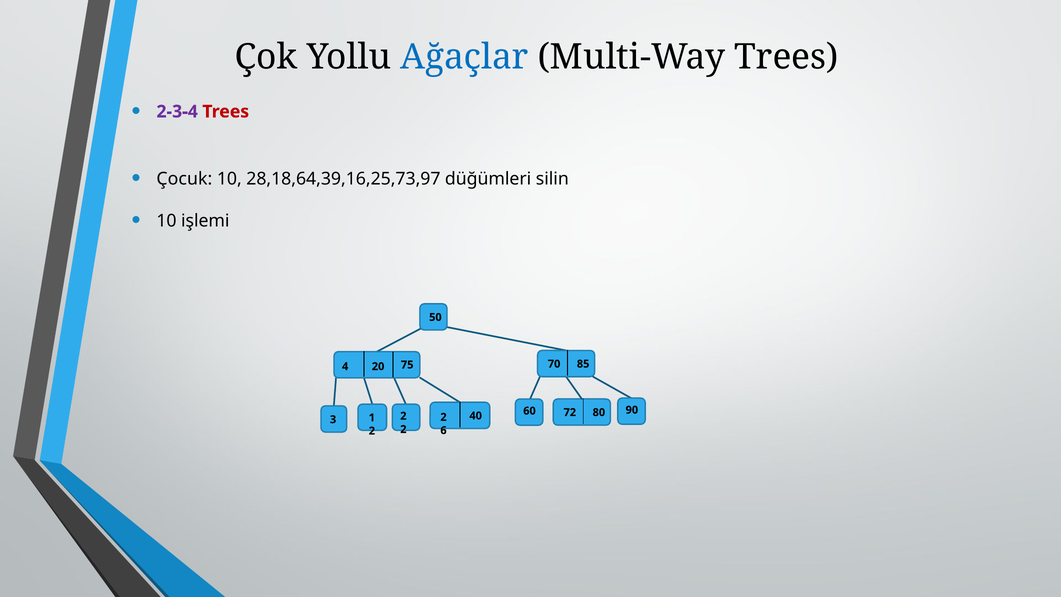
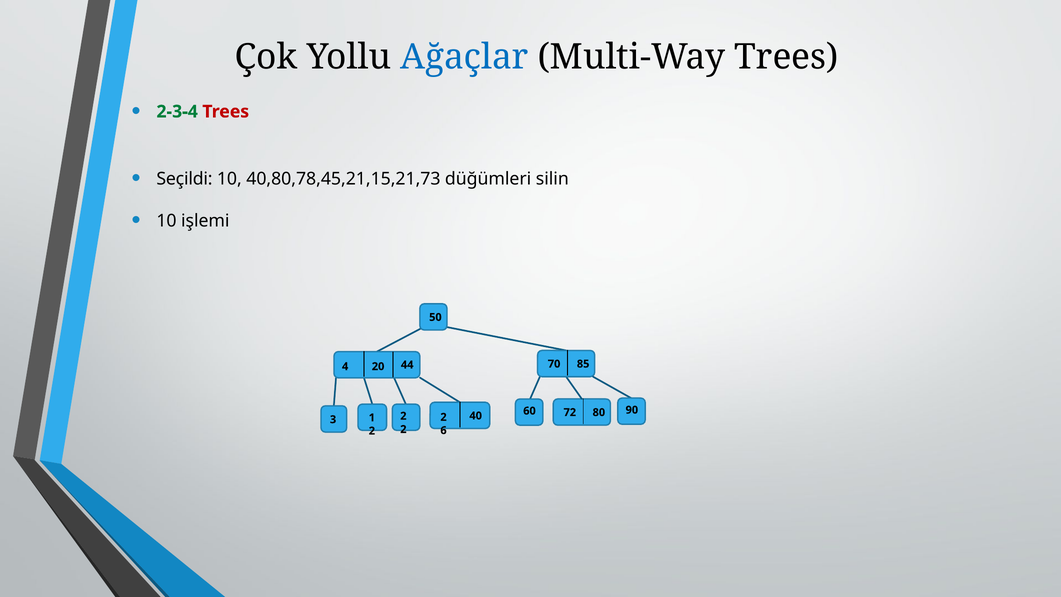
2-3-4 colour: purple -> green
Çocuk: Çocuk -> Seçildi
28,18,64,39,16,25,73,97: 28,18,64,39,16,25,73,97 -> 40,80,78,45,21,15,21,73
75: 75 -> 44
